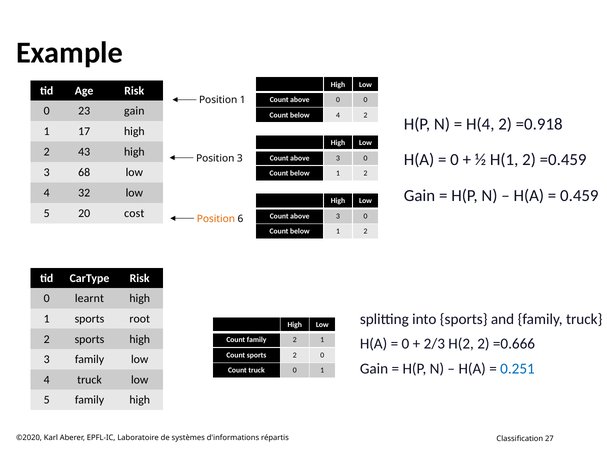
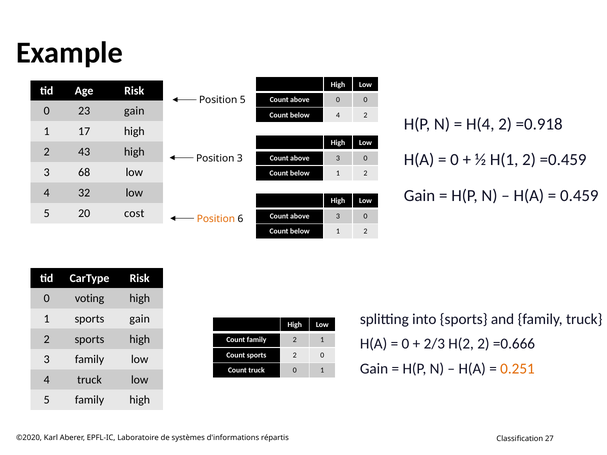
Position 1: 1 -> 5
learnt: learnt -> voting
sports root: root -> gain
0.251 colour: blue -> orange
